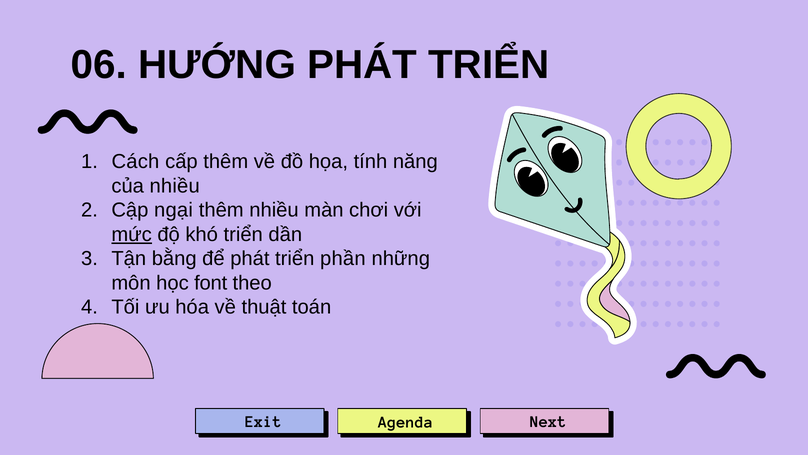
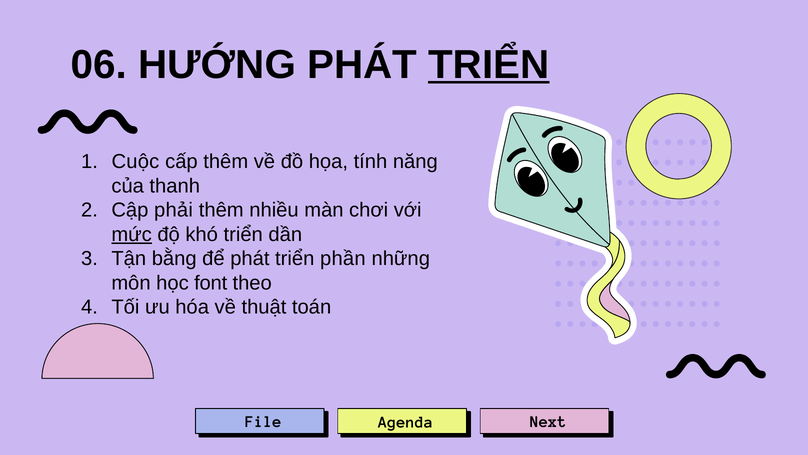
TRIỂN at (489, 65) underline: none -> present
Cách: Cách -> Cuộc
của nhiều: nhiều -> thanh
ngại: ngại -> phải
Exit: Exit -> File
